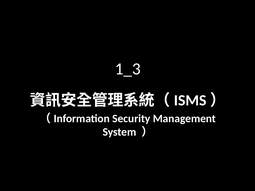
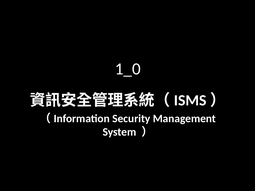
1_3: 1_3 -> 1_0
